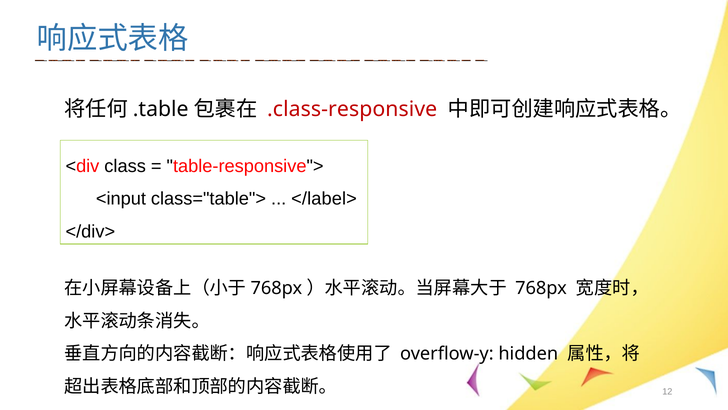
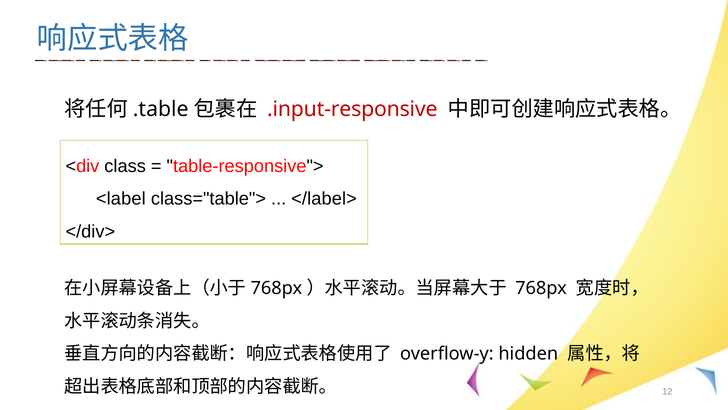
.class-responsive: .class-responsive -> .input-responsive
<input: <input -> <label
